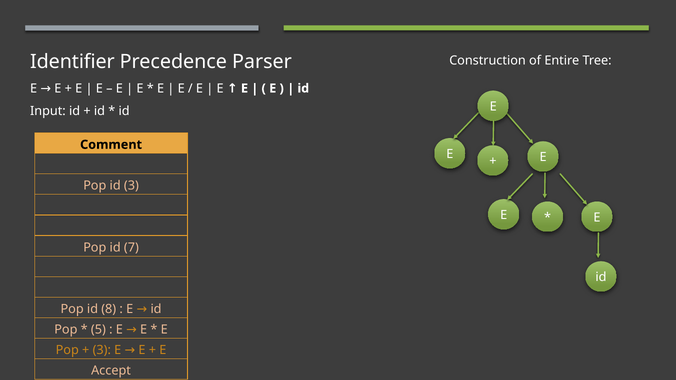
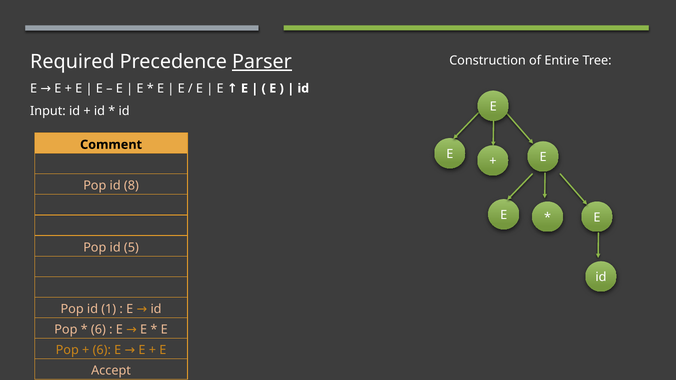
Identifier: Identifier -> Required
Parser underline: none -> present
id 3: 3 -> 8
7: 7 -> 5
8: 8 -> 1
5 at (98, 330): 5 -> 6
3 at (102, 350): 3 -> 6
